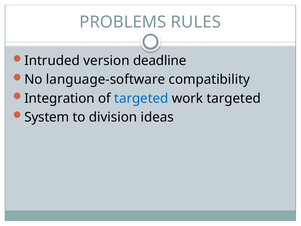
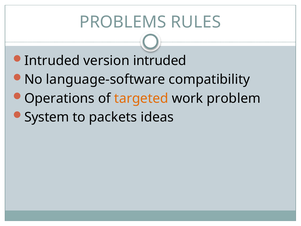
version deadline: deadline -> intruded
Integration: Integration -> Operations
targeted at (141, 98) colour: blue -> orange
work targeted: targeted -> problem
division: division -> packets
